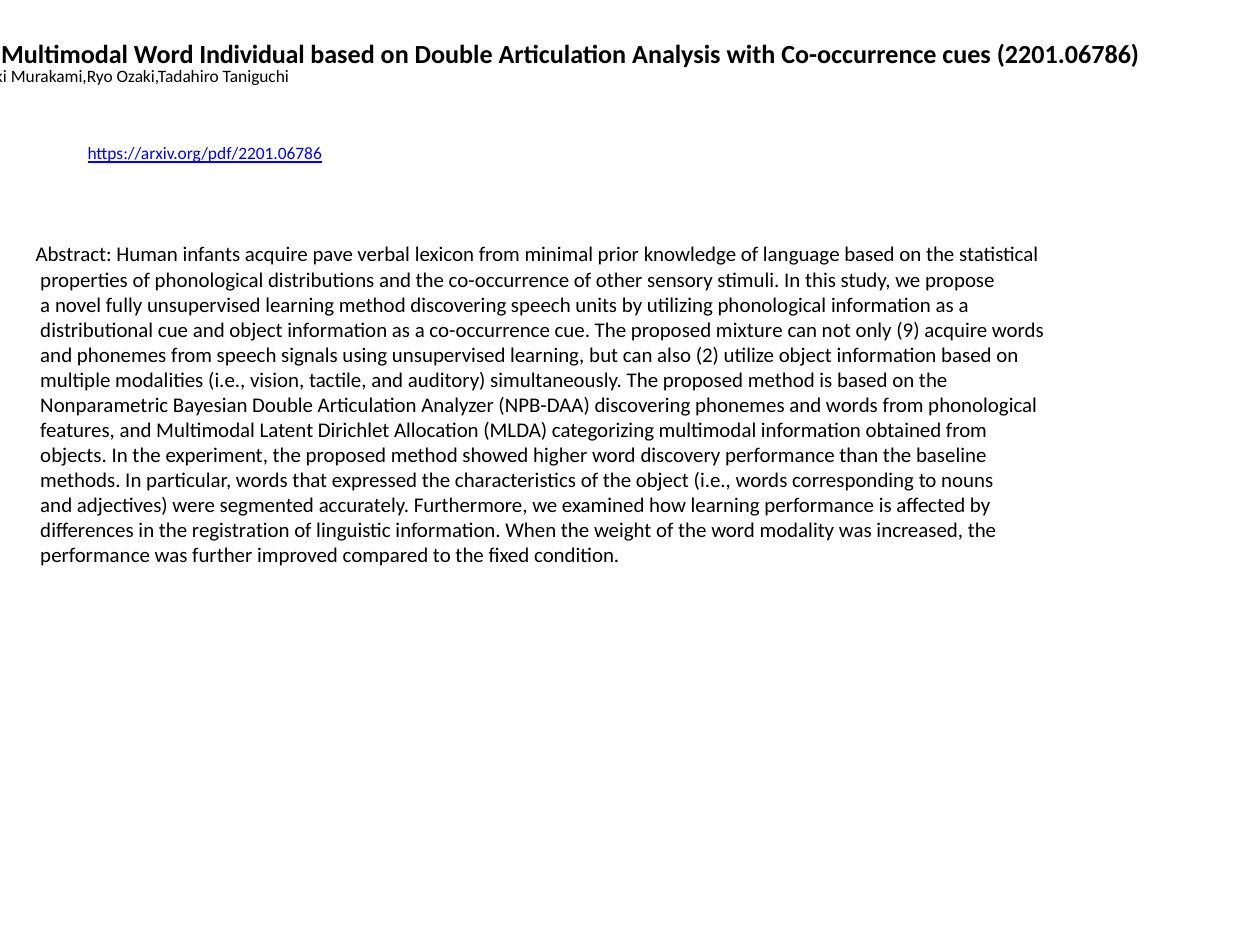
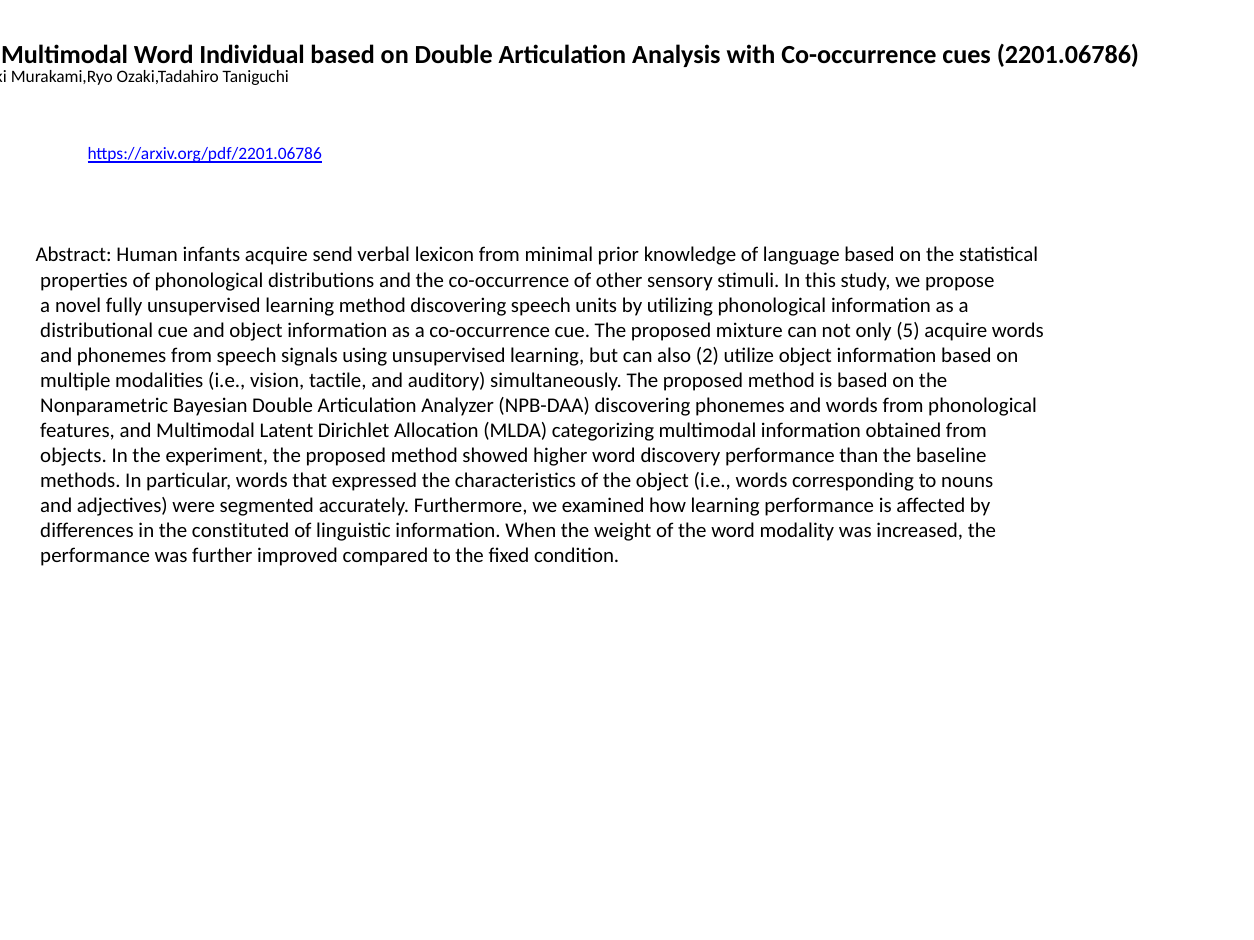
pave: pave -> send
9: 9 -> 5
registration: registration -> constituted
